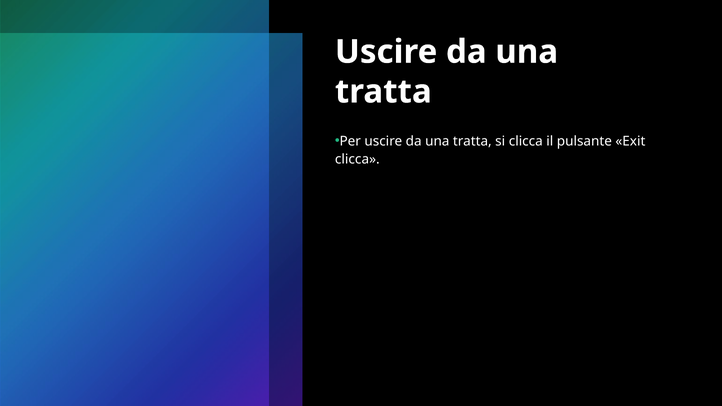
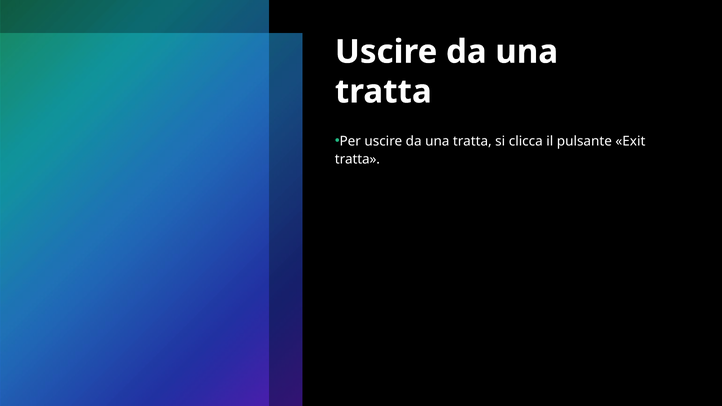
clicca at (357, 159): clicca -> tratta
